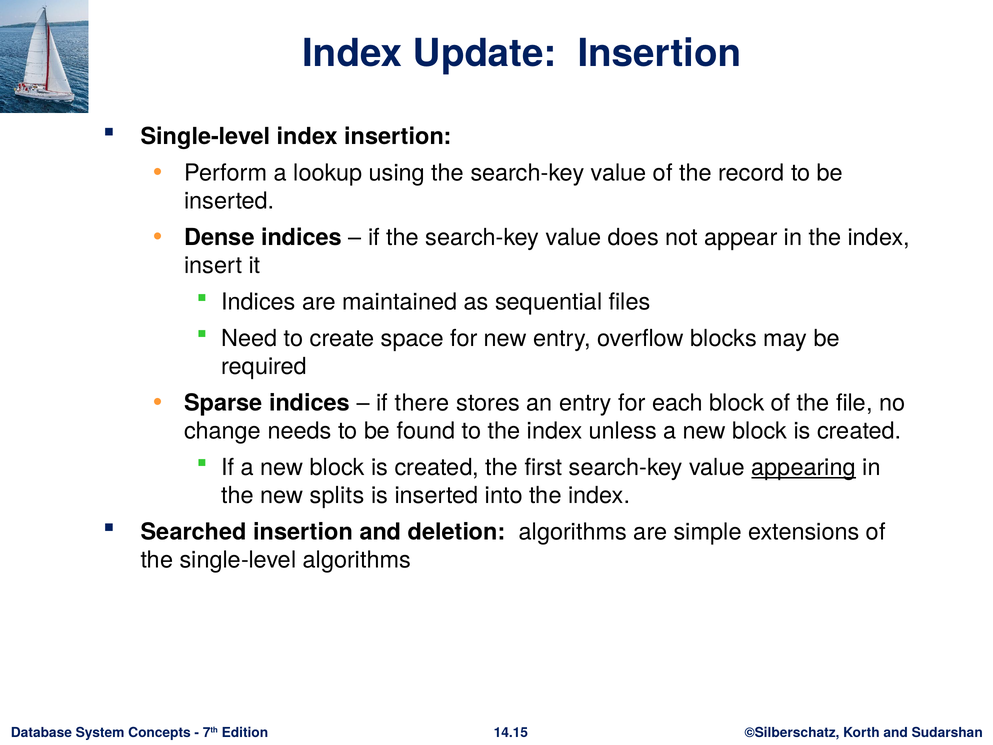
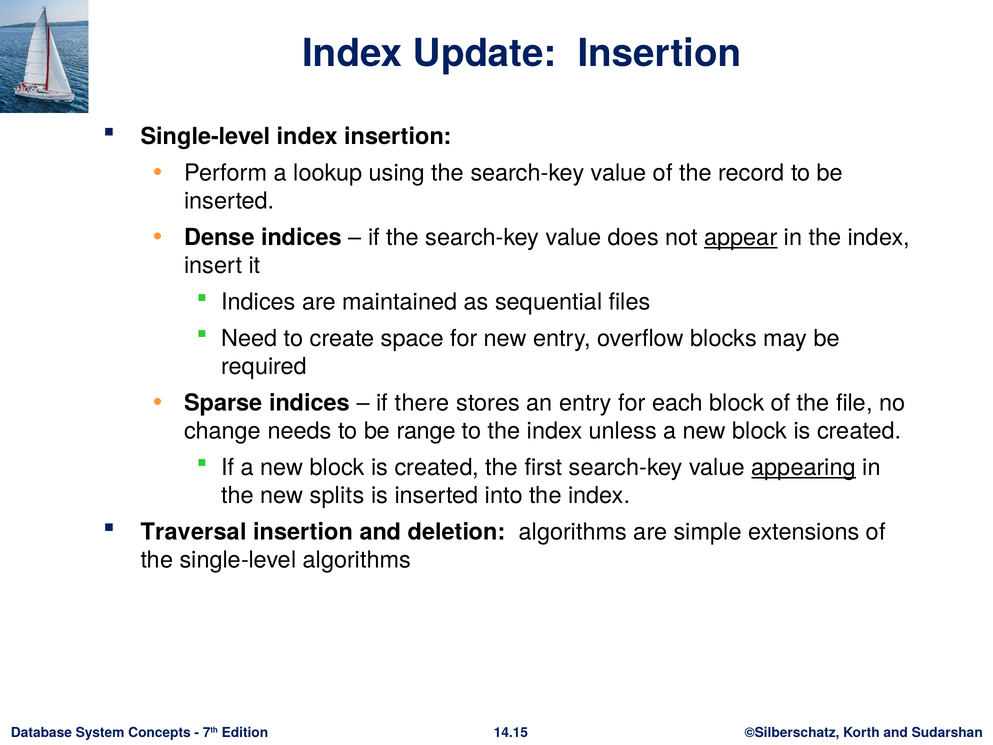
appear underline: none -> present
found: found -> range
Searched: Searched -> Traversal
